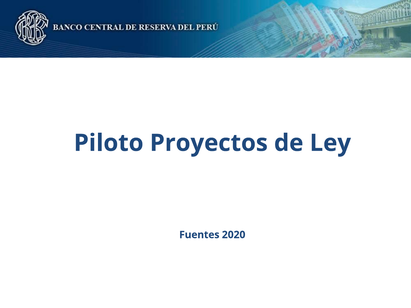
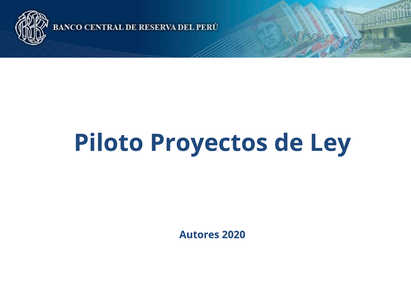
Fuentes: Fuentes -> Autores
